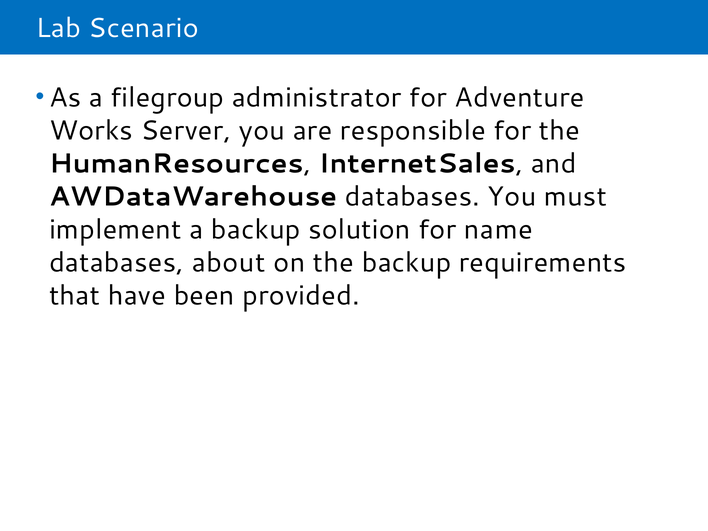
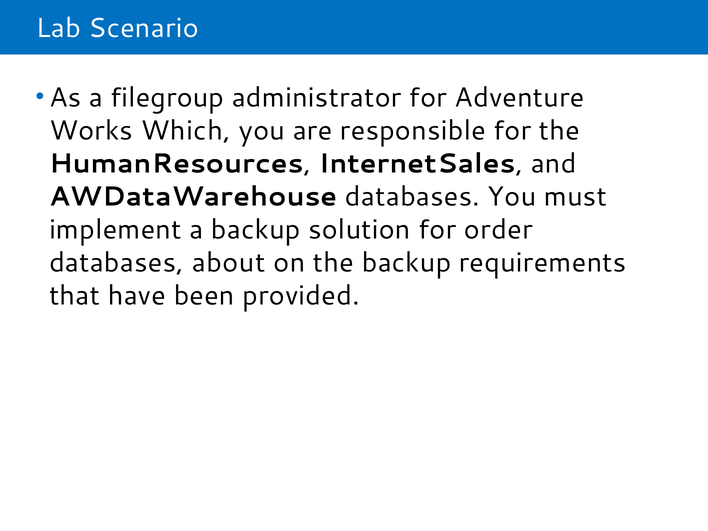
Server: Server -> Which
name: name -> order
